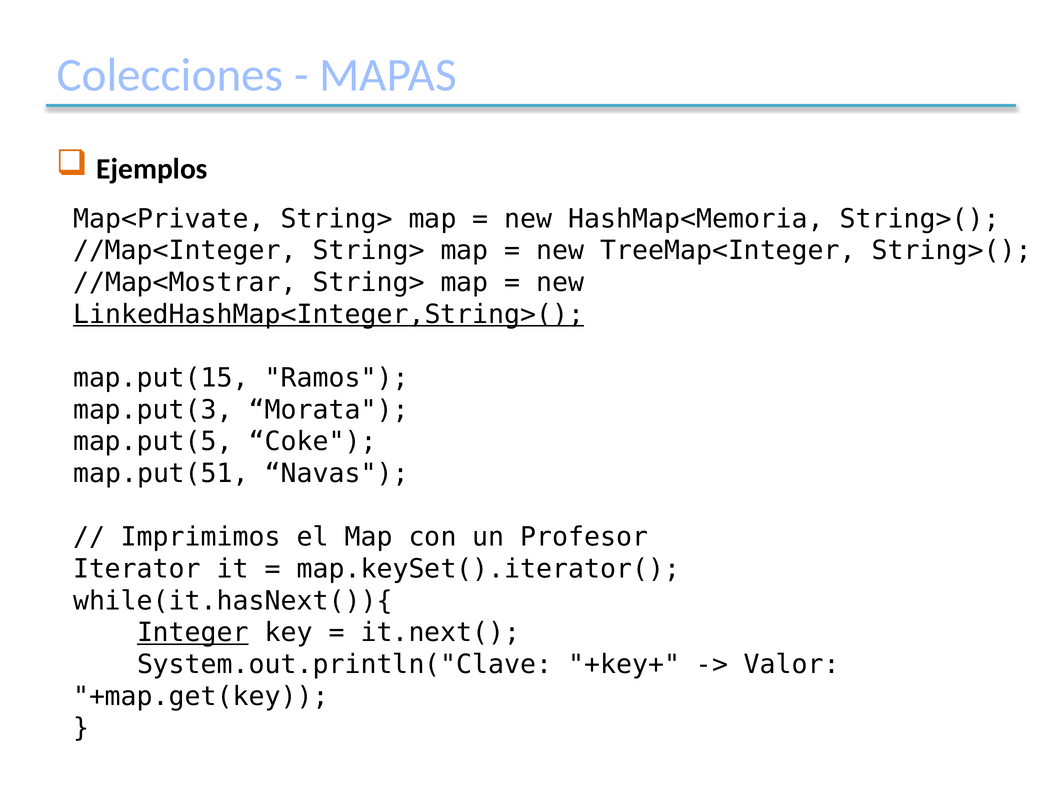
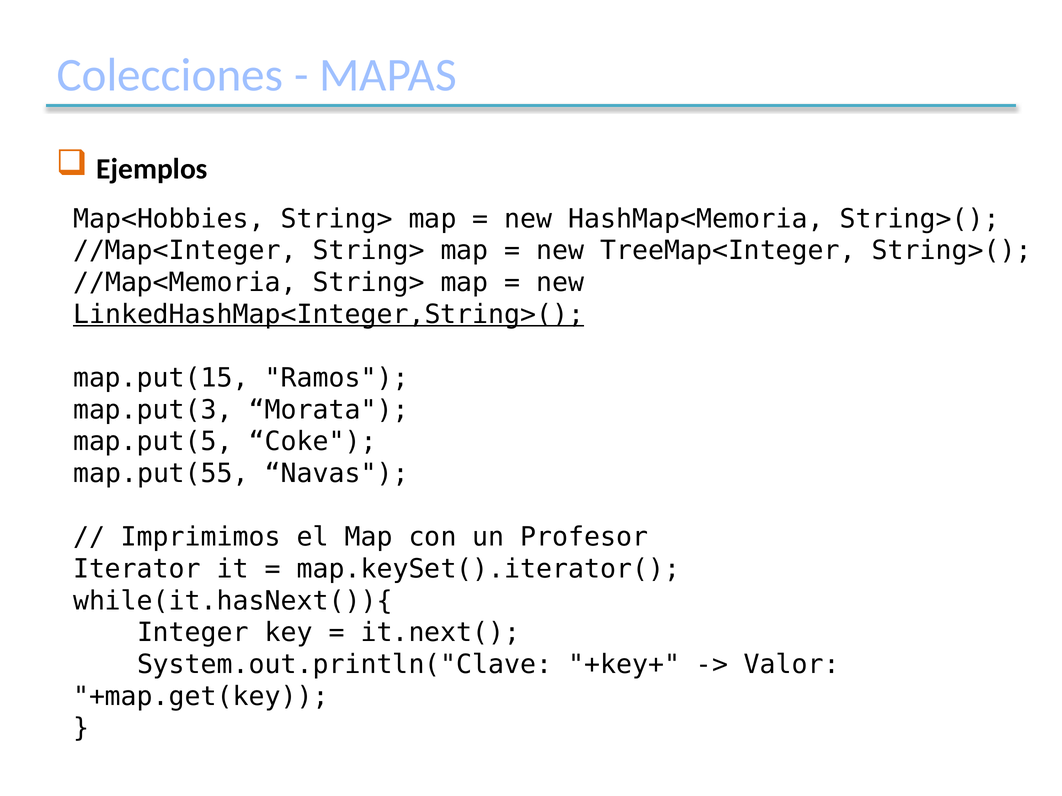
Map<Private: Map<Private -> Map<Hobbies
//Map<Mostrar: //Map<Mostrar -> //Map<Memoria
map.put(51: map.put(51 -> map.put(55
Integer underline: present -> none
